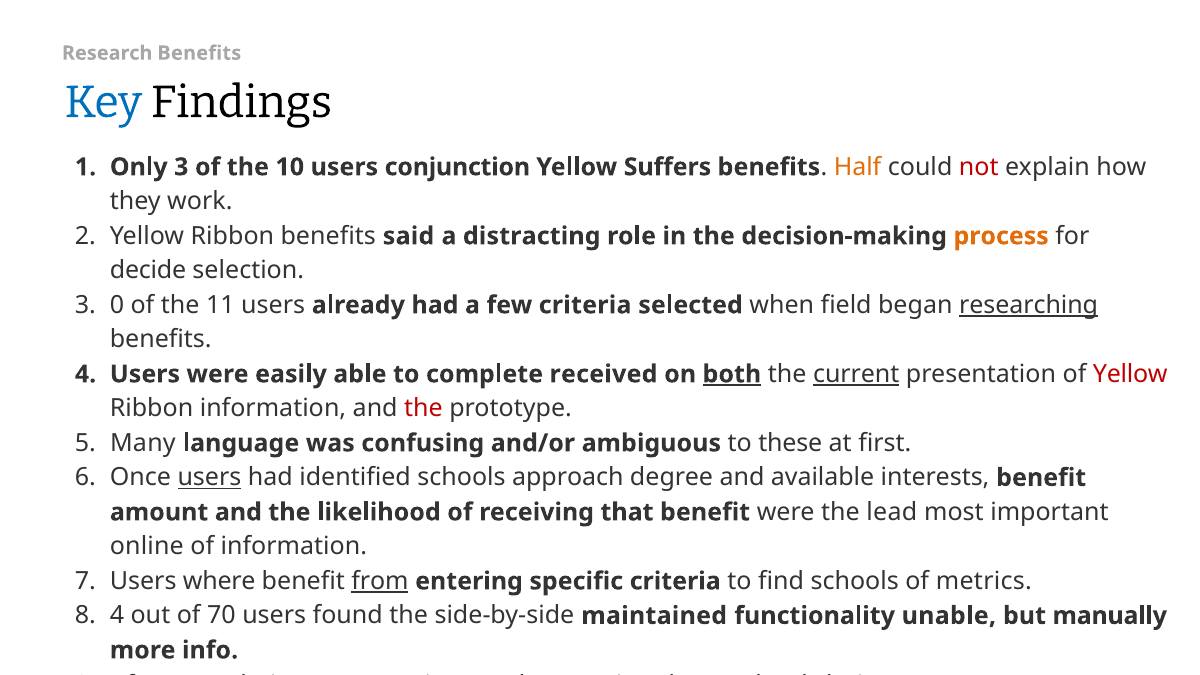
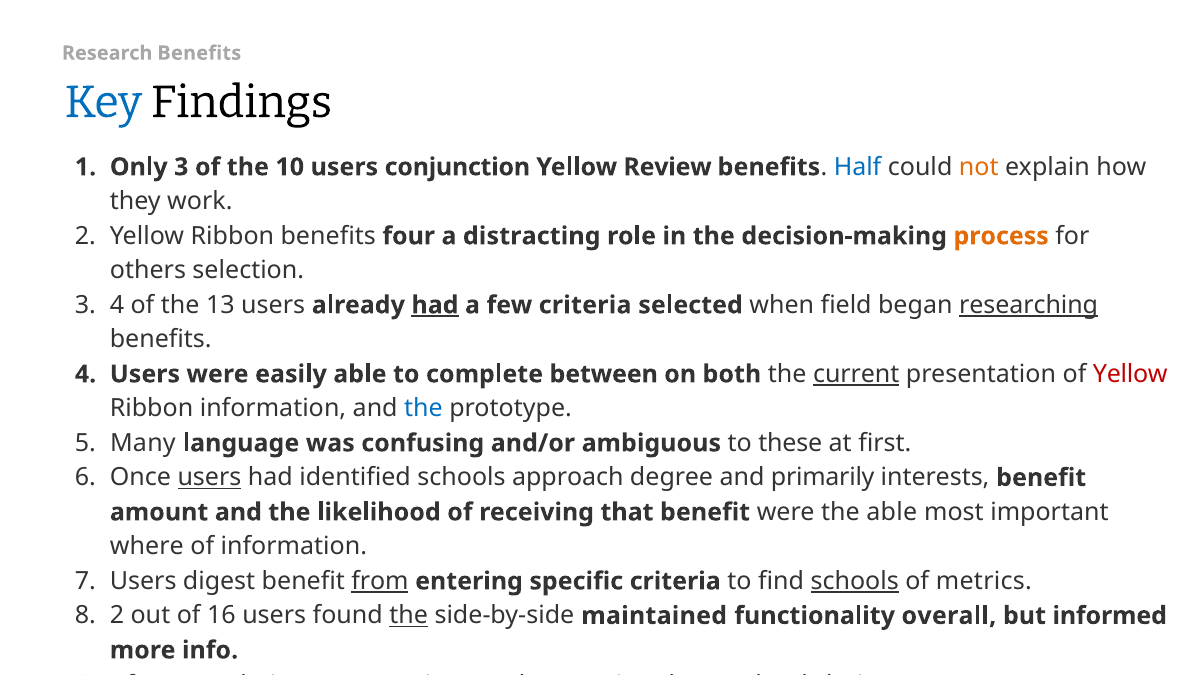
Suffers: Suffers -> Review
Half colour: orange -> blue
not colour: red -> orange
said: said -> four
decide: decide -> others
3 0: 0 -> 4
11: 11 -> 13
had at (435, 305) underline: none -> present
received: received -> between
both underline: present -> none
the at (423, 409) colour: red -> blue
available: available -> primarily
the lead: lead -> able
online: online -> where
where: where -> digest
schools at (855, 581) underline: none -> present
8 4: 4 -> 2
70: 70 -> 16
the at (409, 616) underline: none -> present
unable: unable -> overall
manually: manually -> informed
